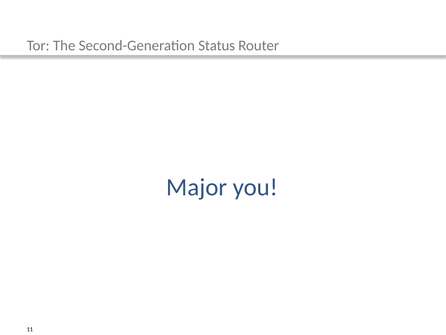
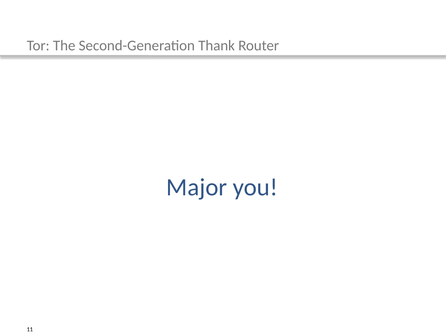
Status: Status -> Thank
